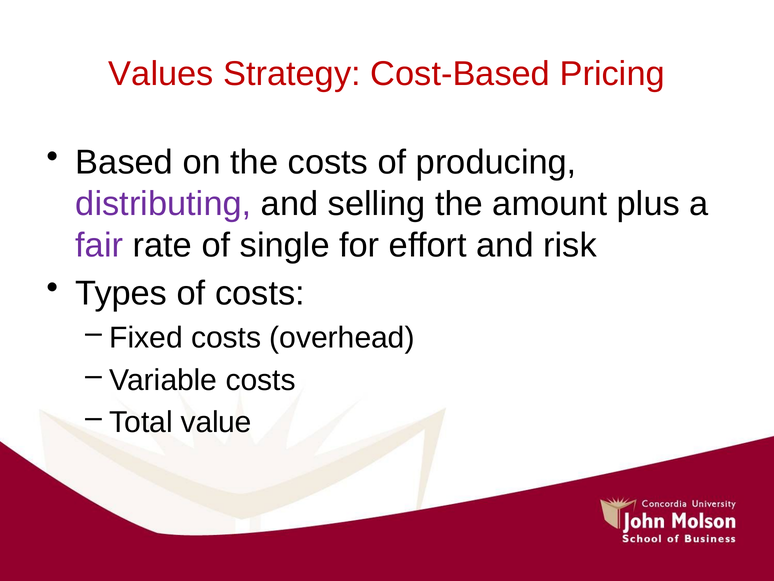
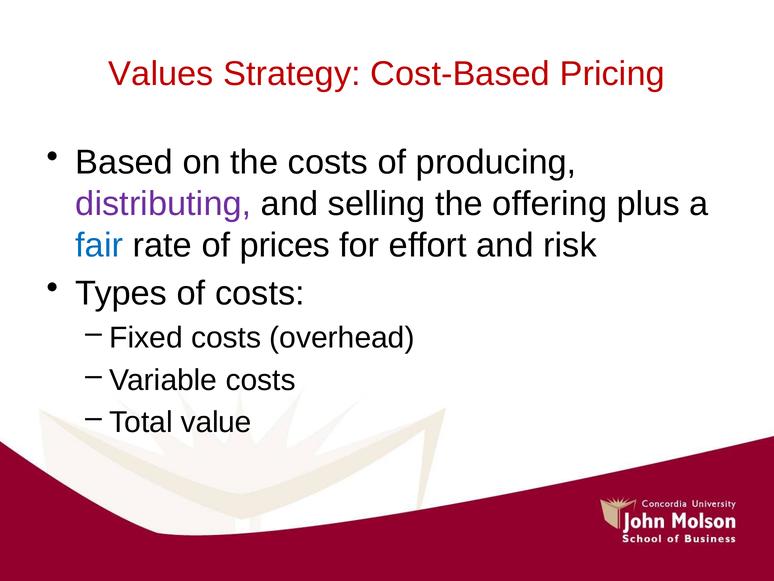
amount: amount -> offering
fair colour: purple -> blue
single: single -> prices
